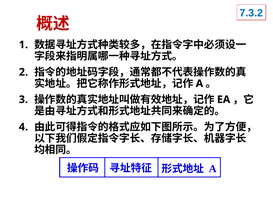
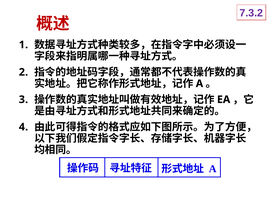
7.3.2 colour: blue -> purple
